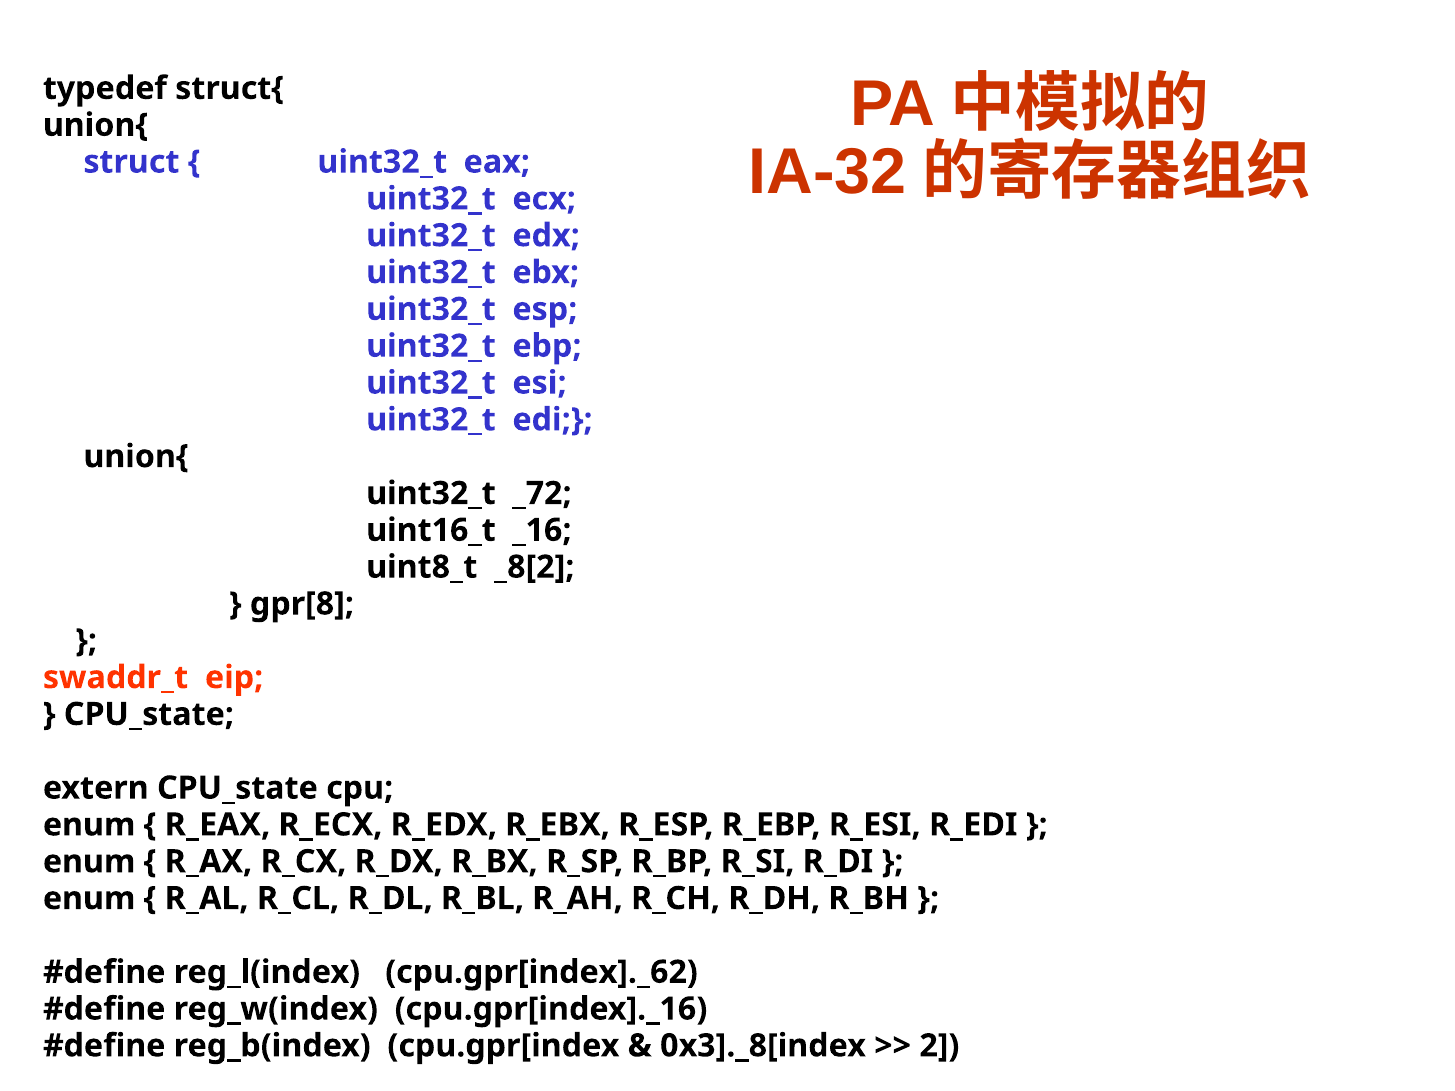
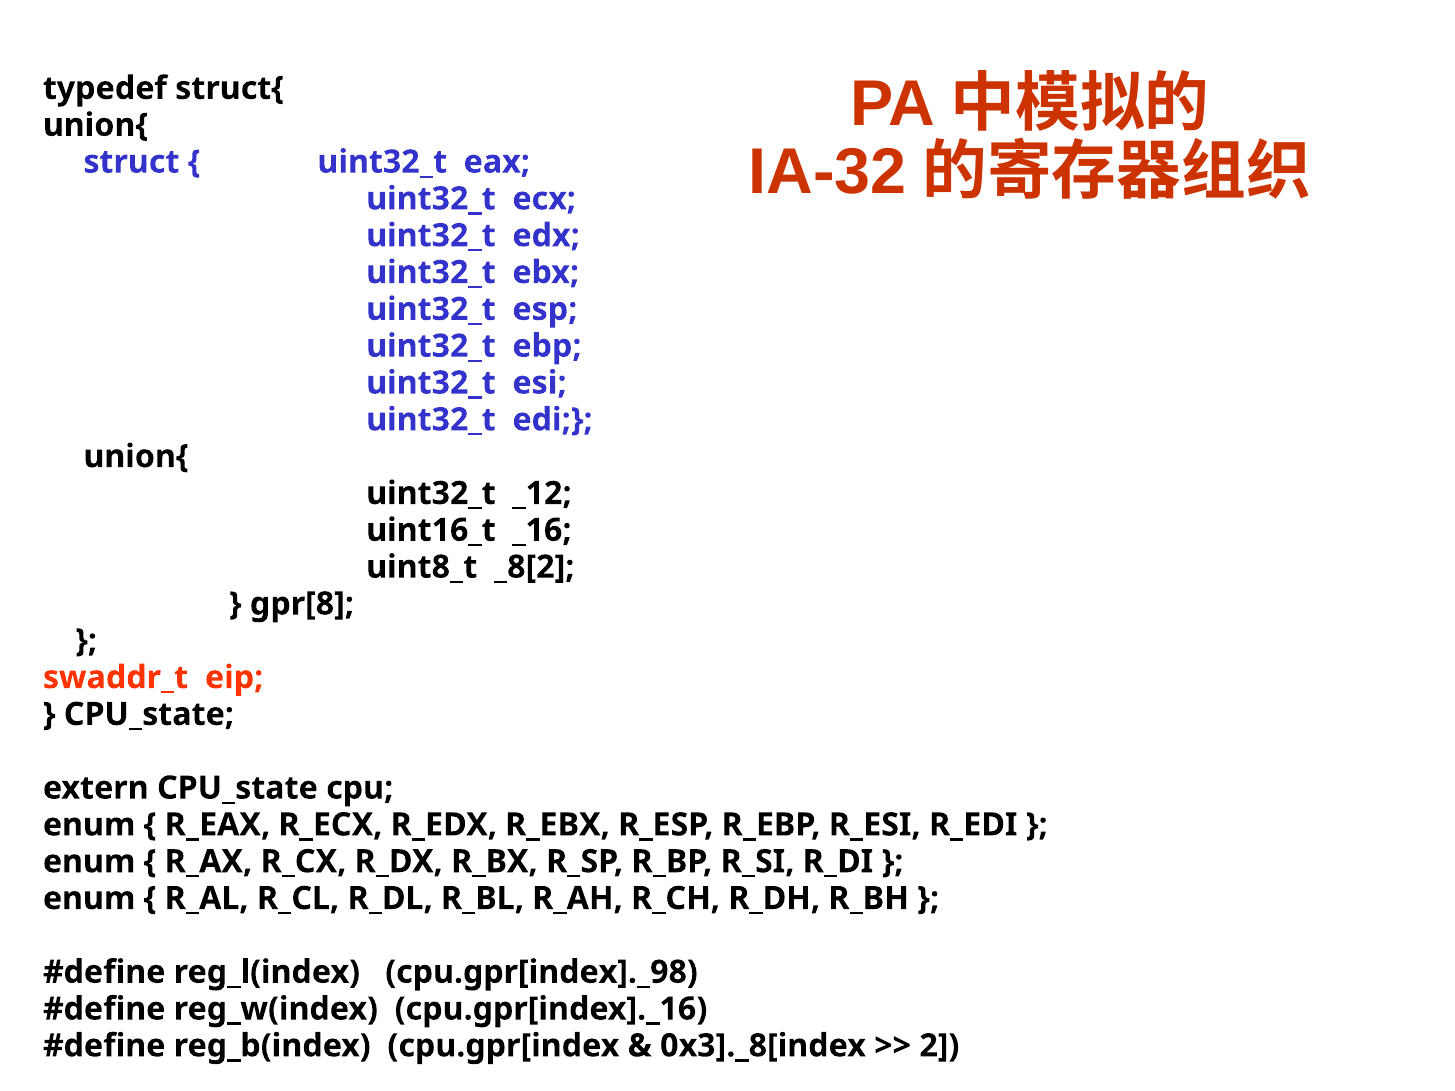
_72: _72 -> _12
cpu.gpr[index]._62: cpu.gpr[index]._62 -> cpu.gpr[index]._98
